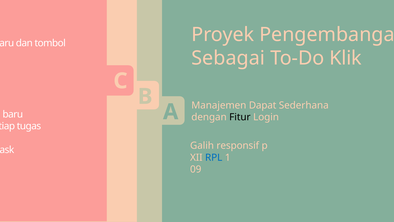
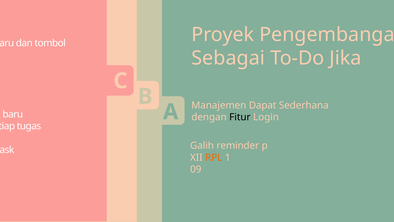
To-Do Klik: Klik -> Jika
responsif: responsif -> reminder
RPL colour: blue -> orange
